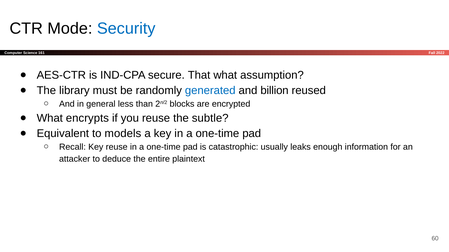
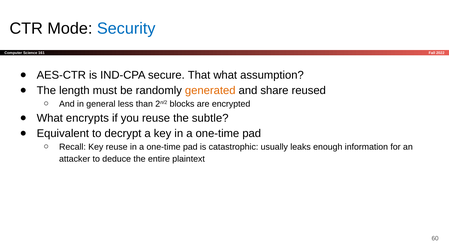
library: library -> length
generated colour: blue -> orange
billion: billion -> share
models: models -> decrypt
